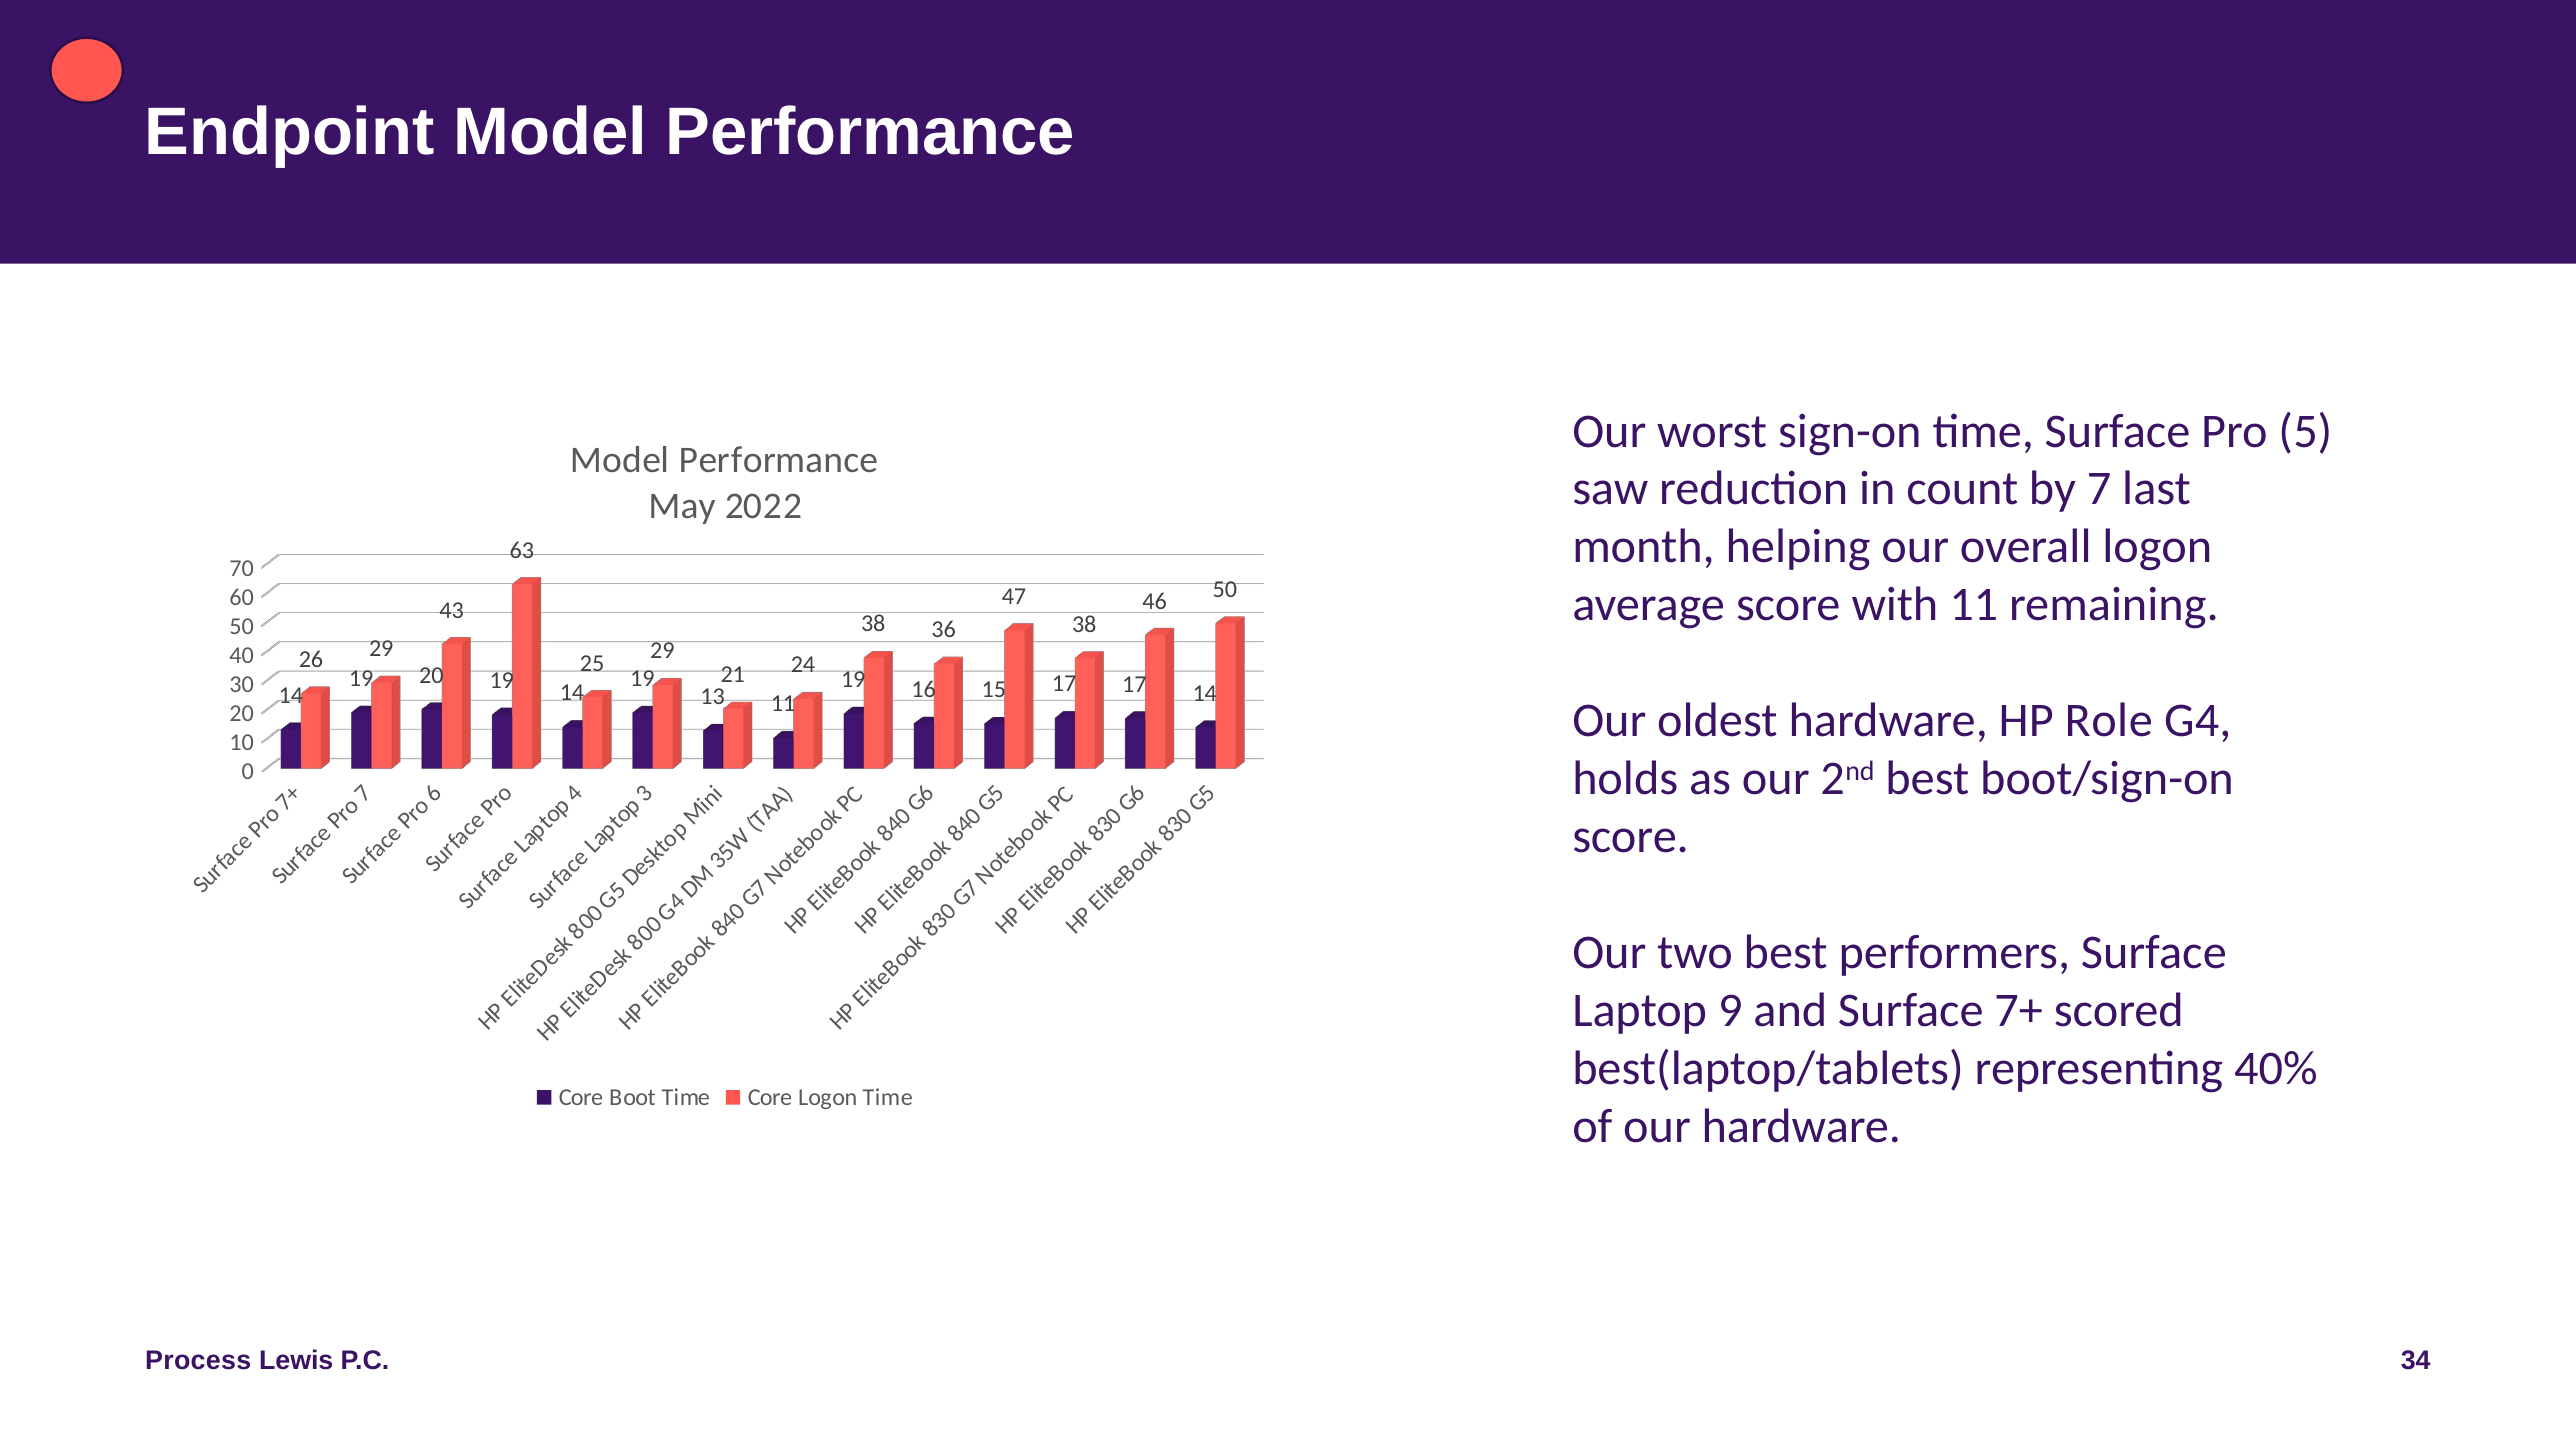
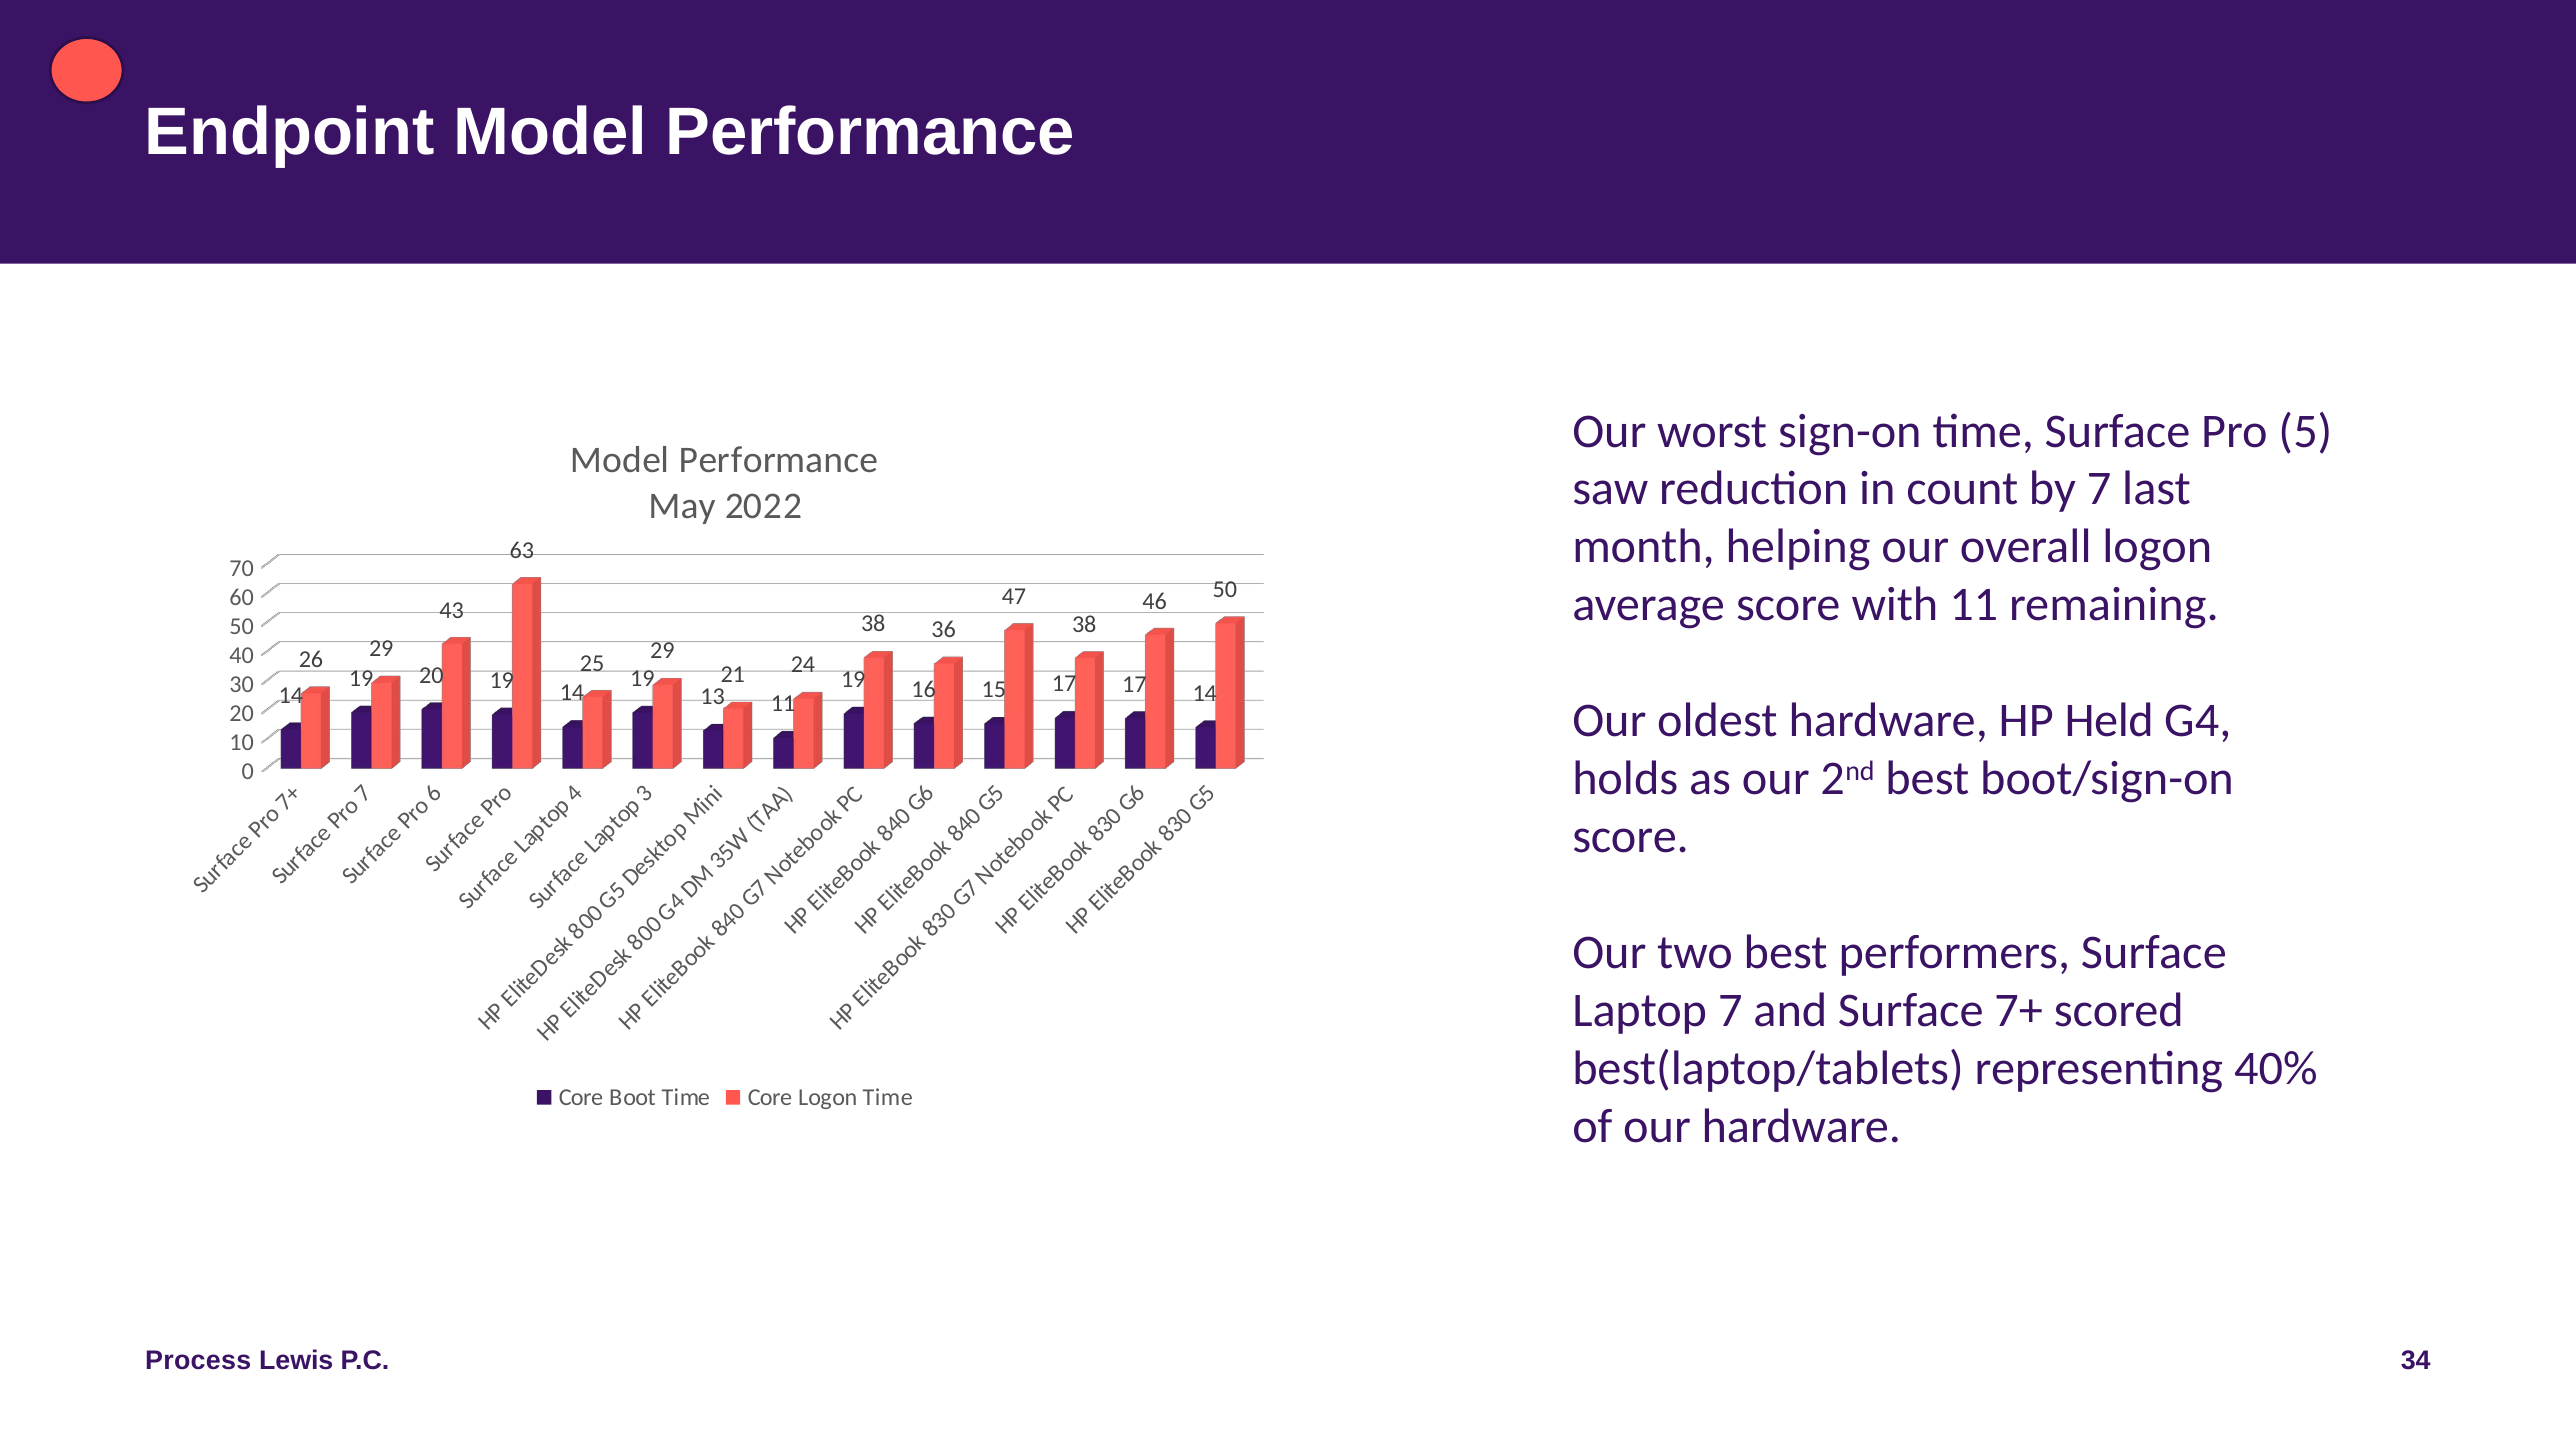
Role: Role -> Held
Laptop 9: 9 -> 7
